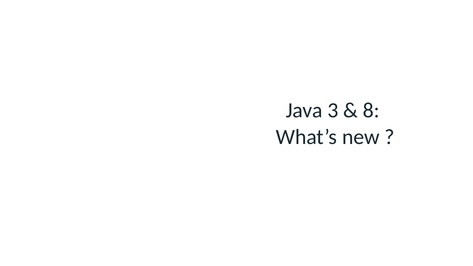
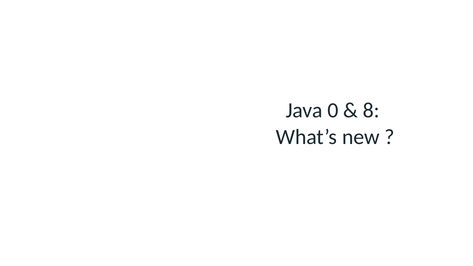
3: 3 -> 0
